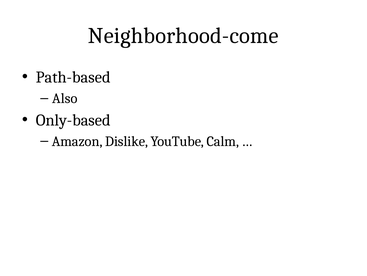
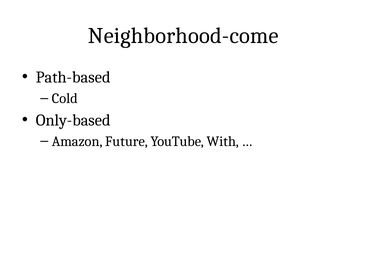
Also: Also -> Cold
Dislike: Dislike -> Future
Calm: Calm -> With
